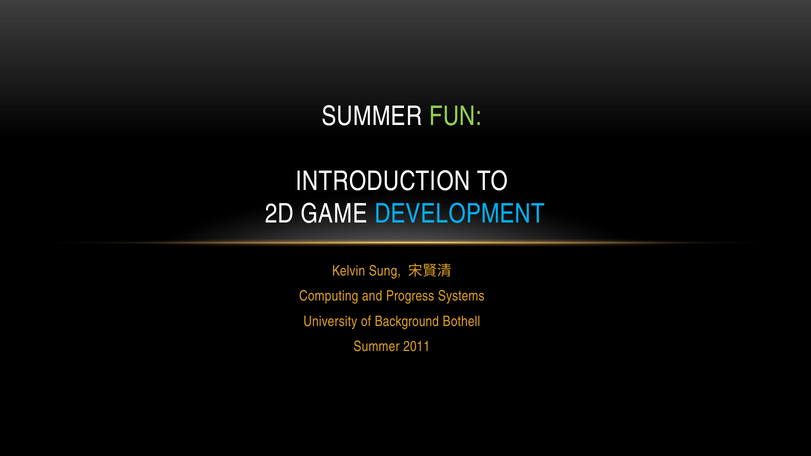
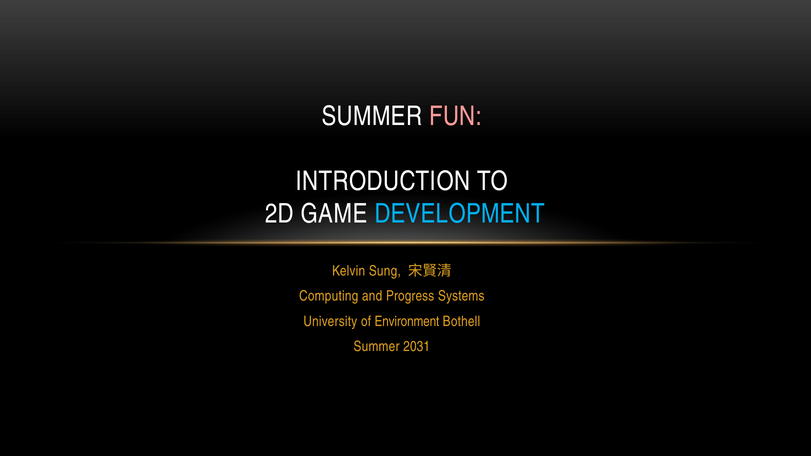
FUN colour: light green -> pink
Background: Background -> Environment
2011: 2011 -> 2031
